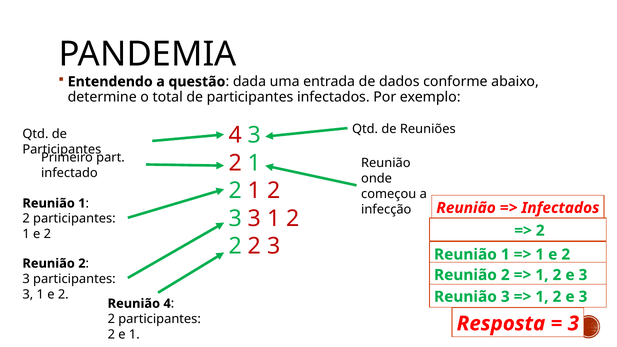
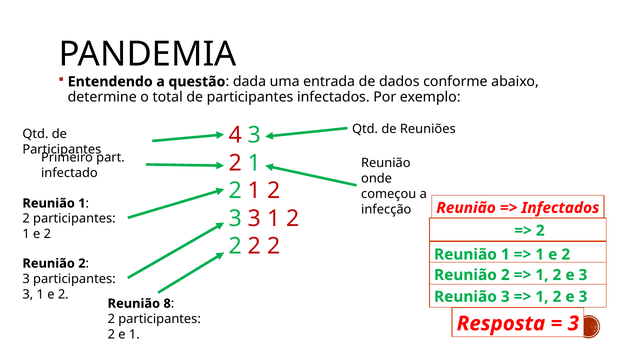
3 at (274, 246): 3 -> 2
Reunião 4: 4 -> 8
